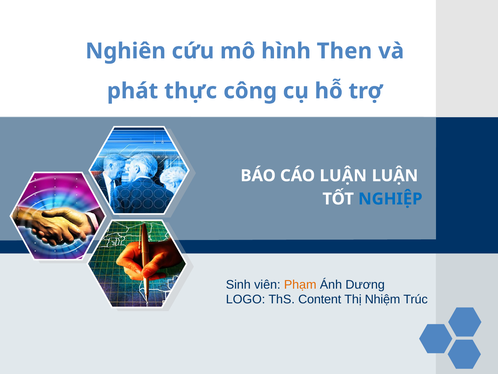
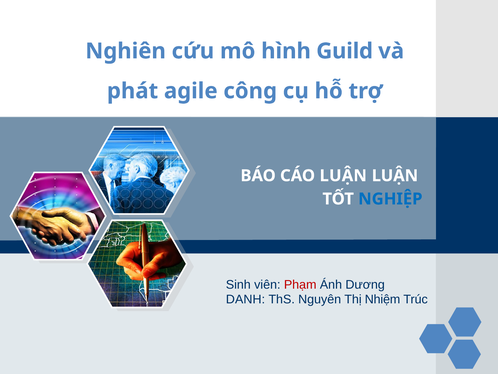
Then: Then -> Guild
thực: thực -> agile
Phạm colour: orange -> red
LOGO at (246, 299): LOGO -> DANH
Content: Content -> Nguyên
